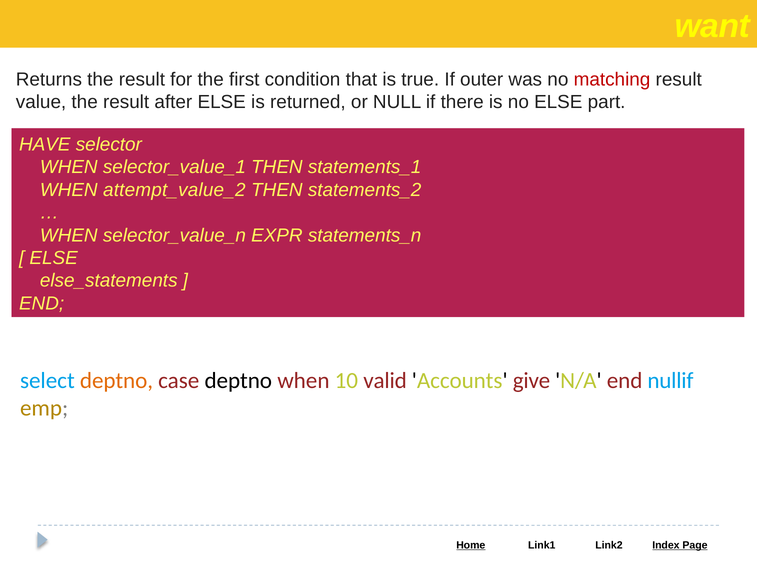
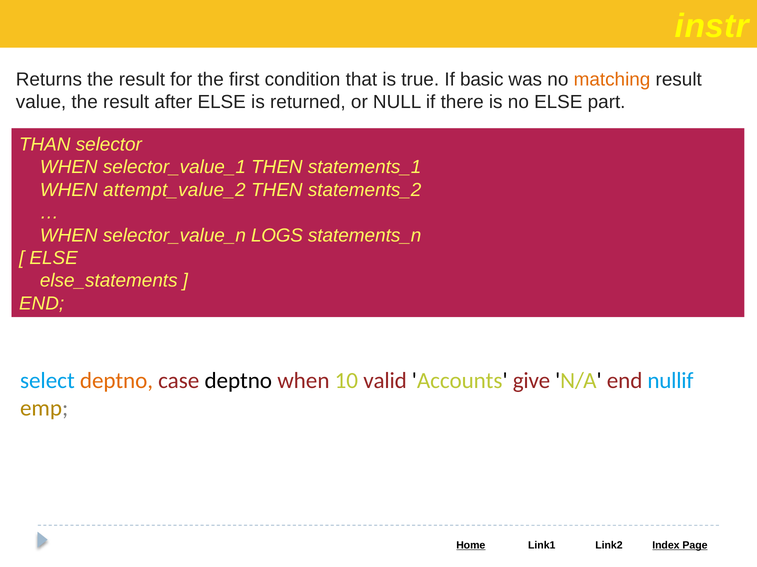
want: want -> instr
outer: outer -> basic
matching colour: red -> orange
HAVE: HAVE -> THAN
EXPR: EXPR -> LOGS
